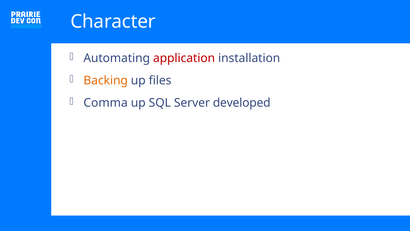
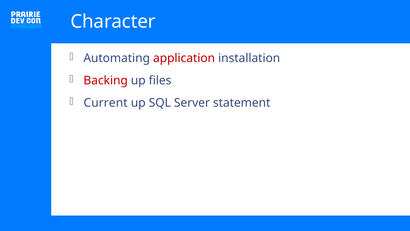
Backing colour: orange -> red
Comma: Comma -> Current
developed: developed -> statement
